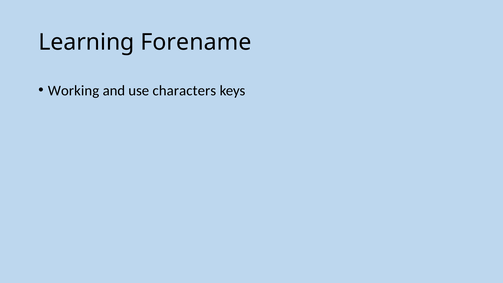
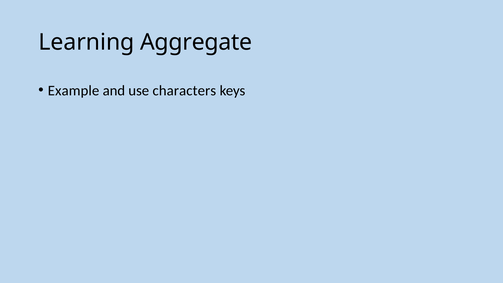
Forename: Forename -> Aggregate
Working: Working -> Example
